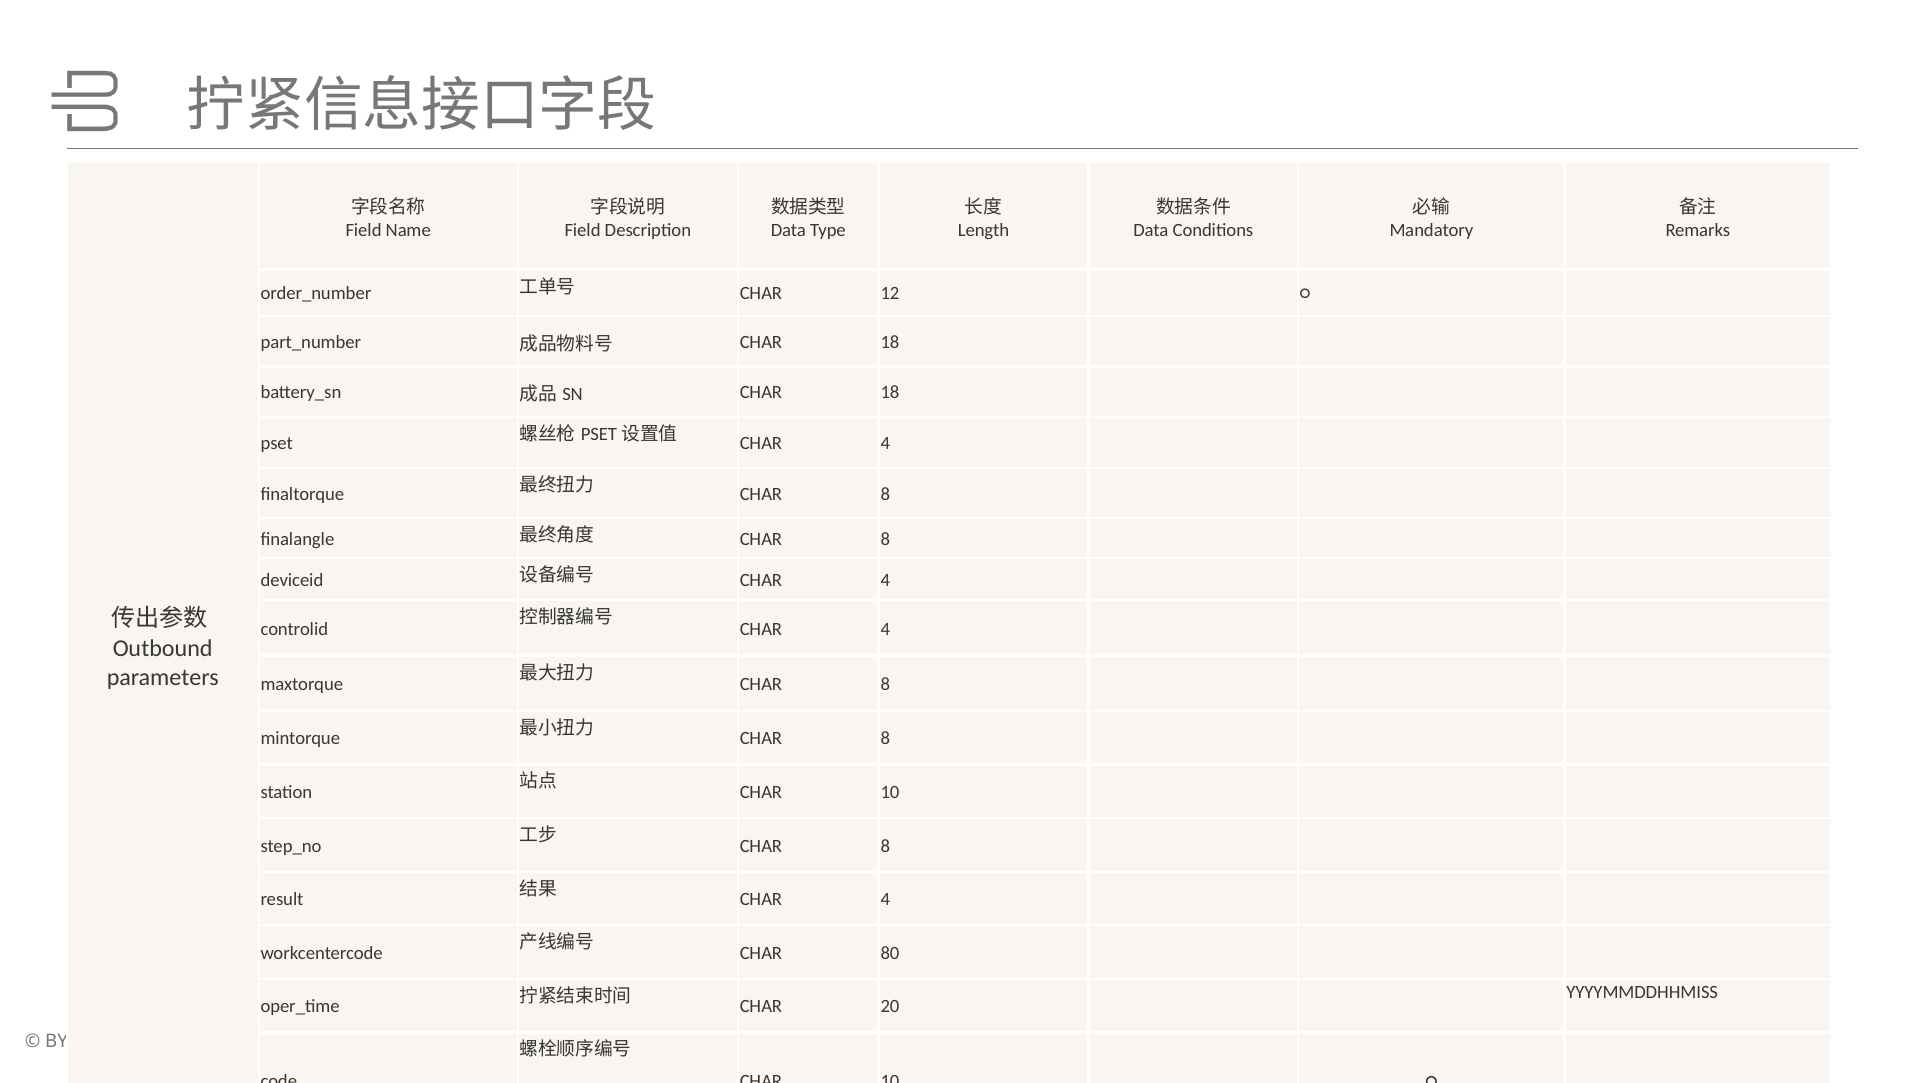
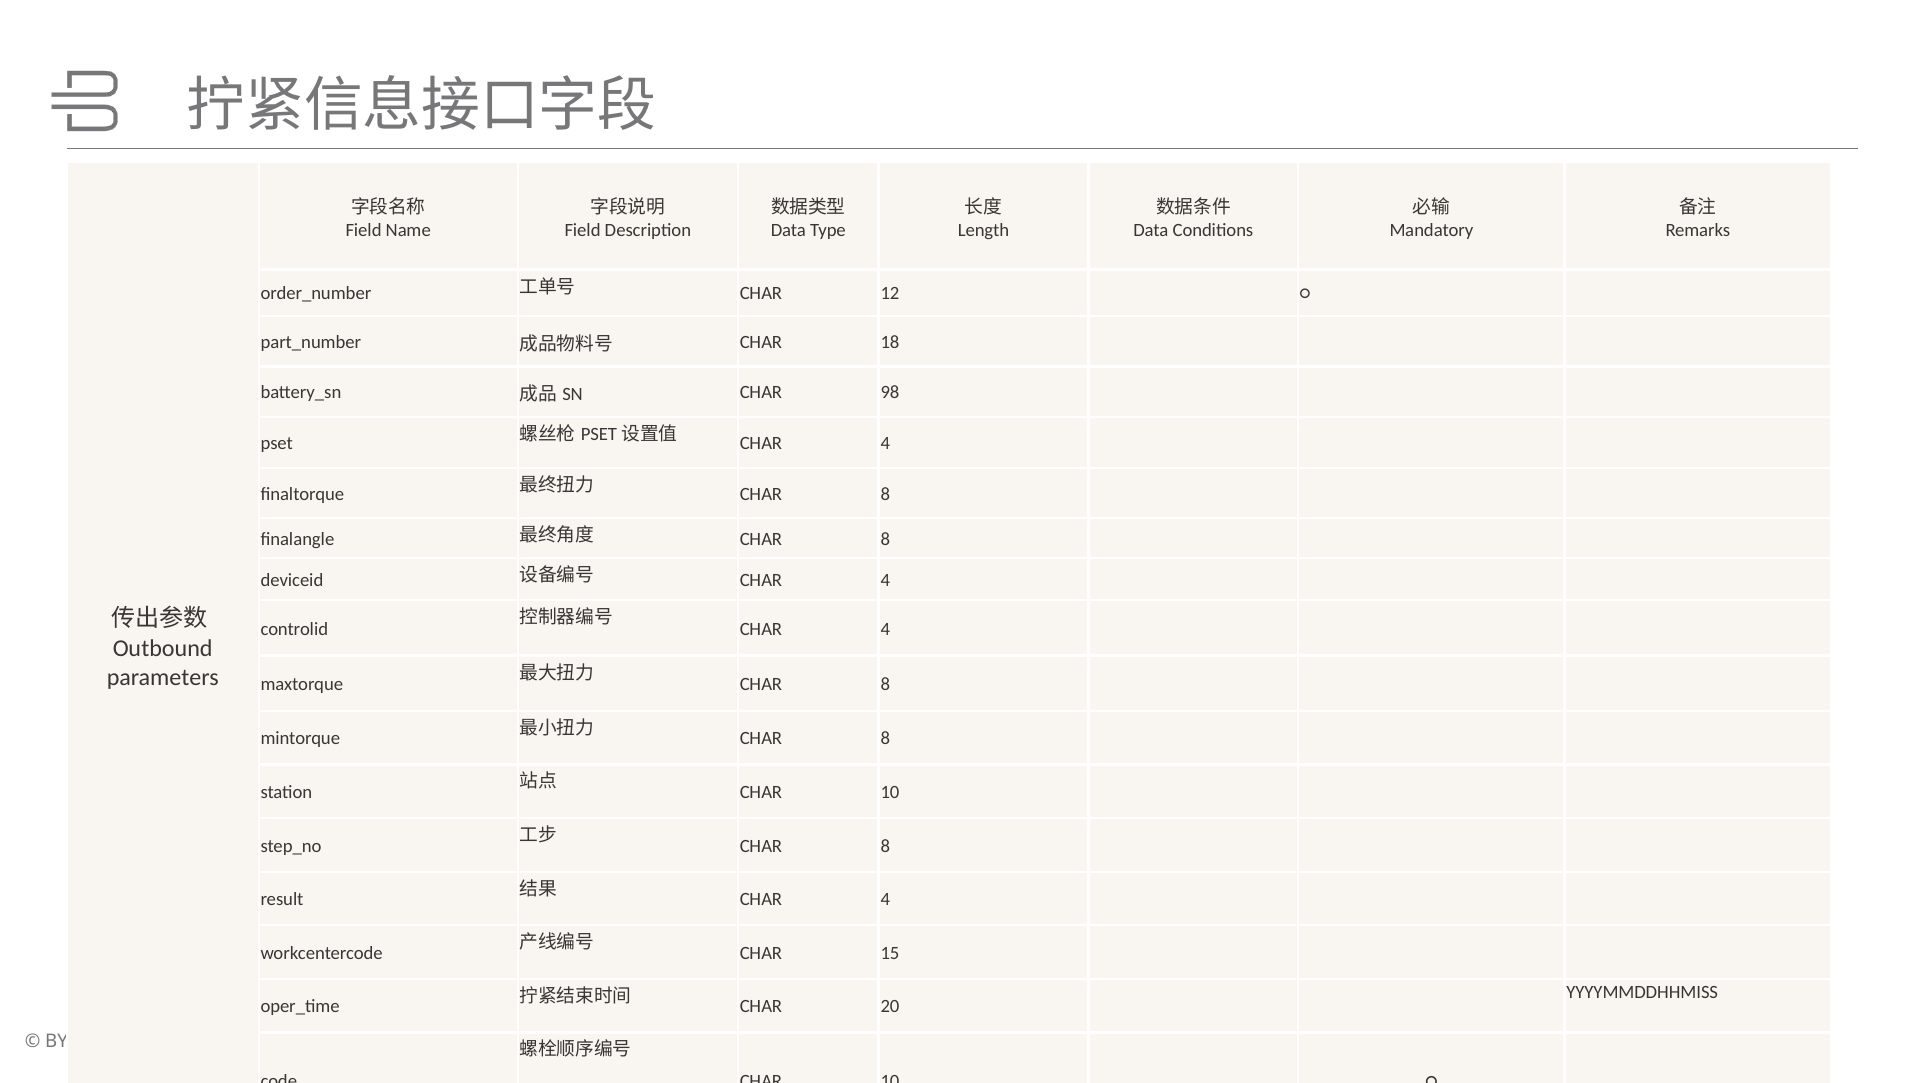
18 at (890, 393): 18 -> 98
80: 80 -> 15
